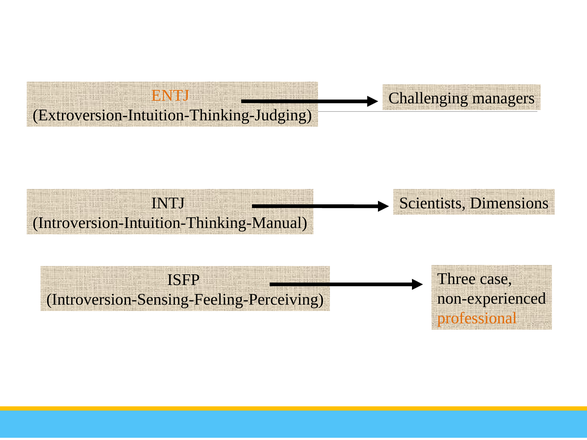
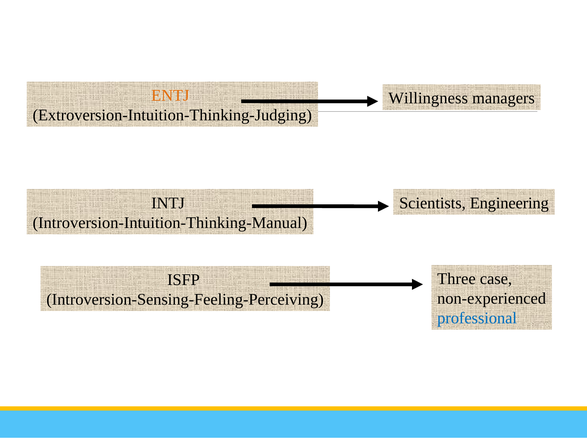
Challenging: Challenging -> Willingness
Dimensions: Dimensions -> Engineering
professional colour: orange -> blue
